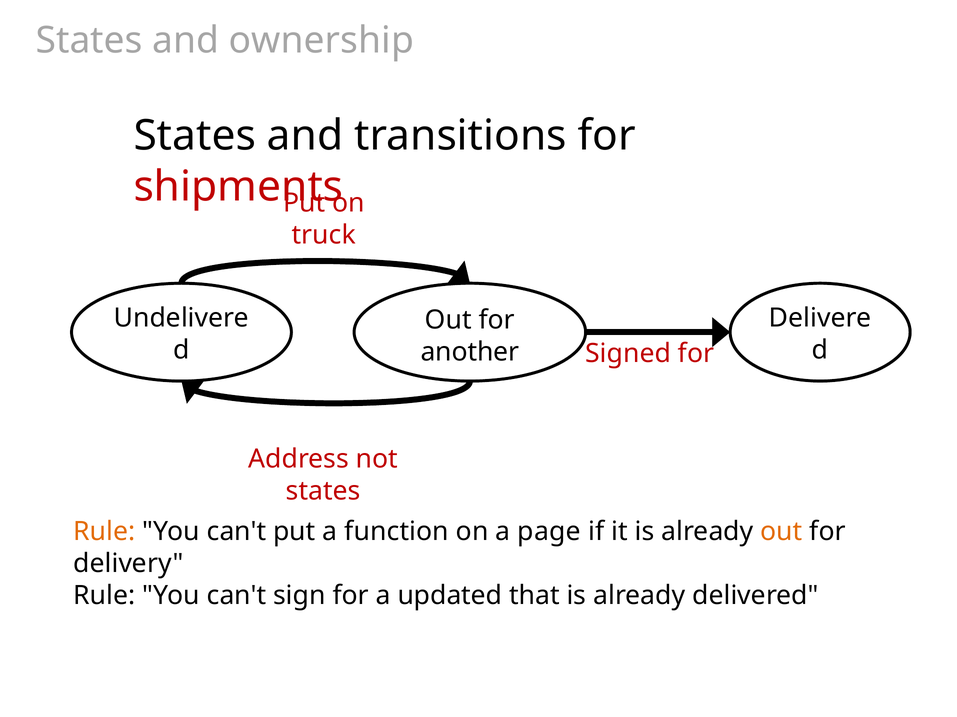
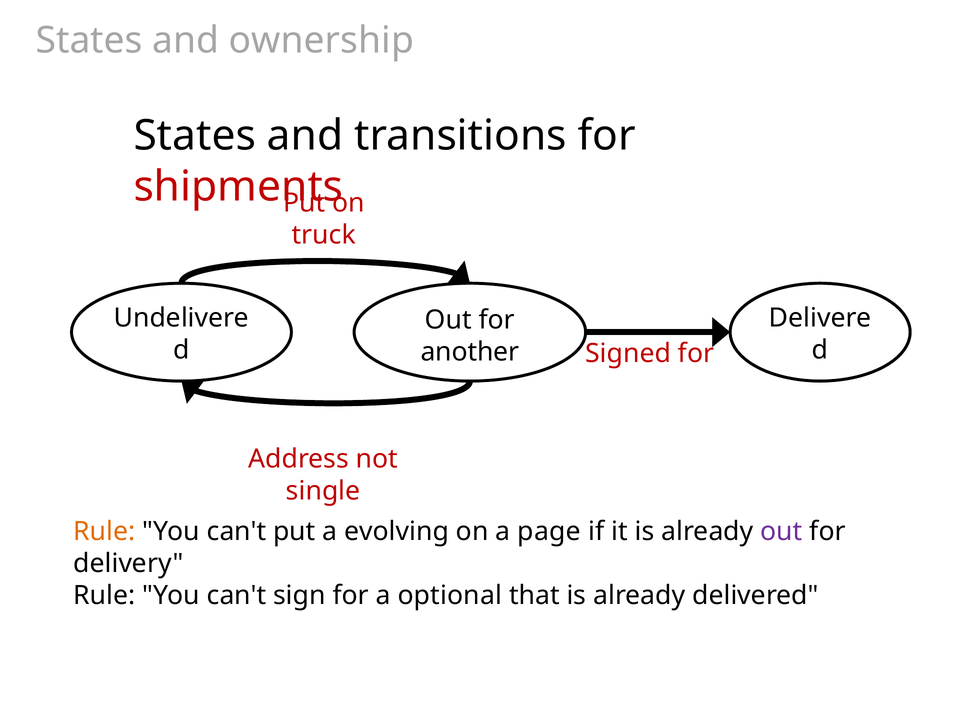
states at (323, 491): states -> single
function: function -> evolving
out at (781, 532) colour: orange -> purple
updated: updated -> optional
